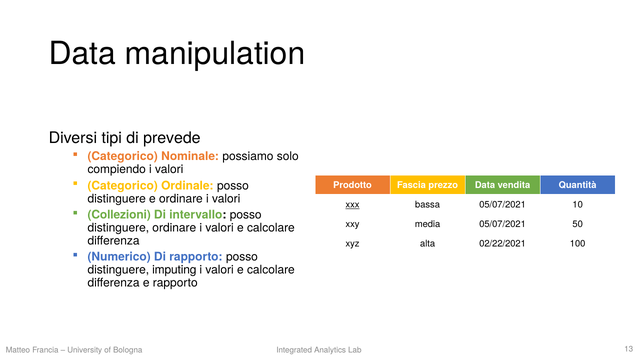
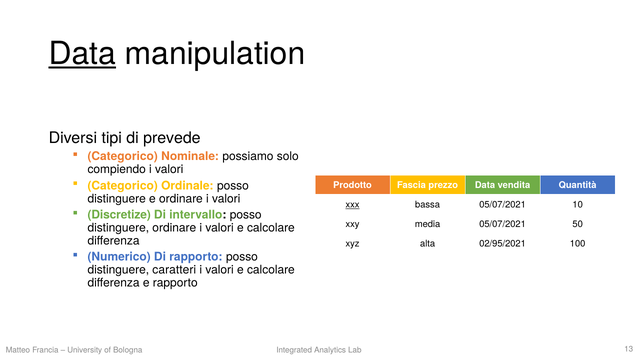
Data at (82, 54) underline: none -> present
Collezioni: Collezioni -> Discretize
02/22/2021: 02/22/2021 -> 02/95/2021
imputing: imputing -> caratteri
